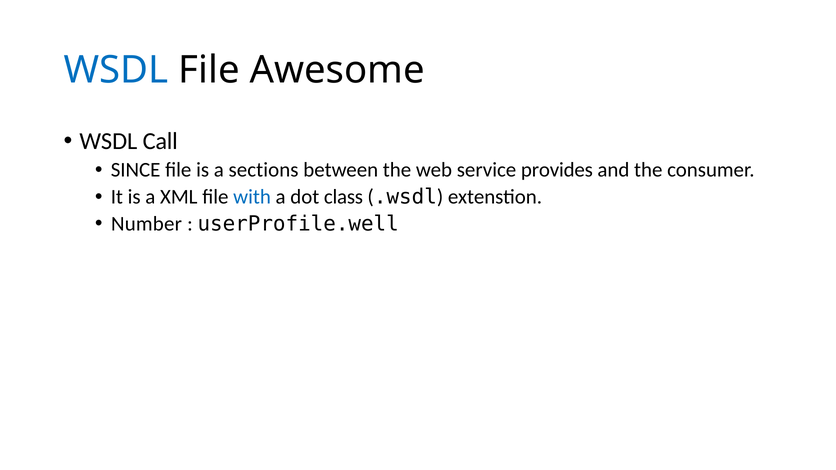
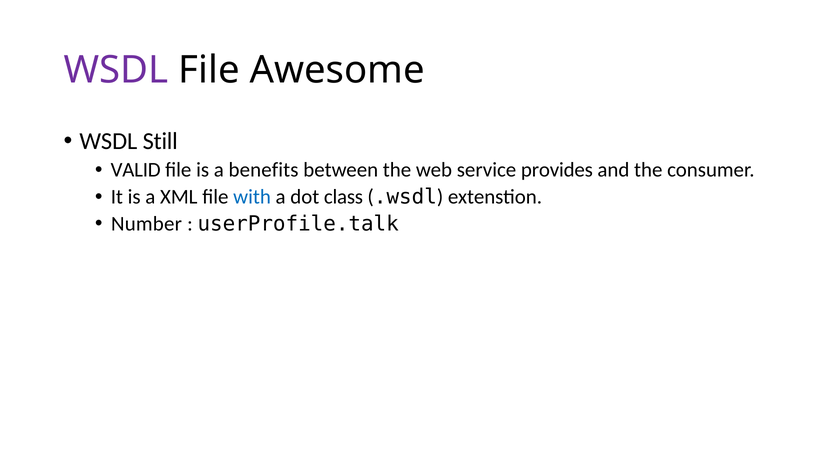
WSDL at (116, 70) colour: blue -> purple
Call: Call -> Still
SINCE: SINCE -> VALID
sections: sections -> benefits
userProfile.well: userProfile.well -> userProfile.talk
